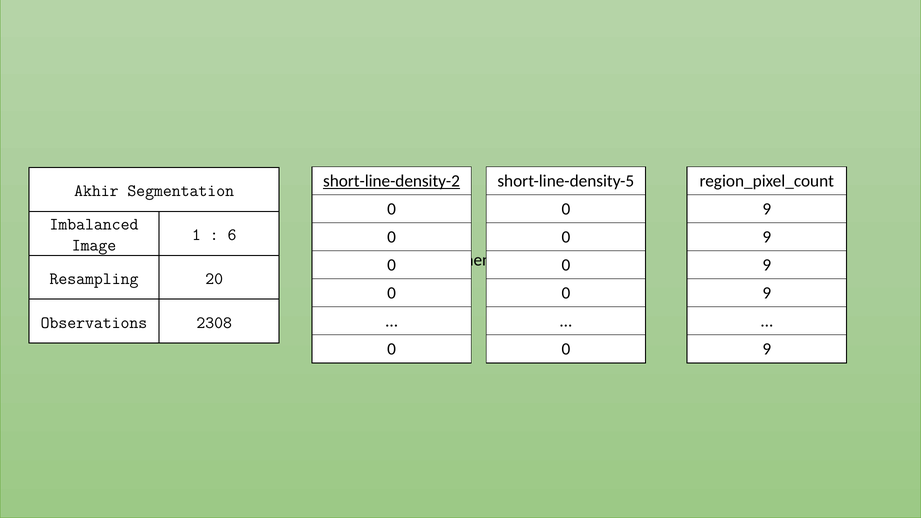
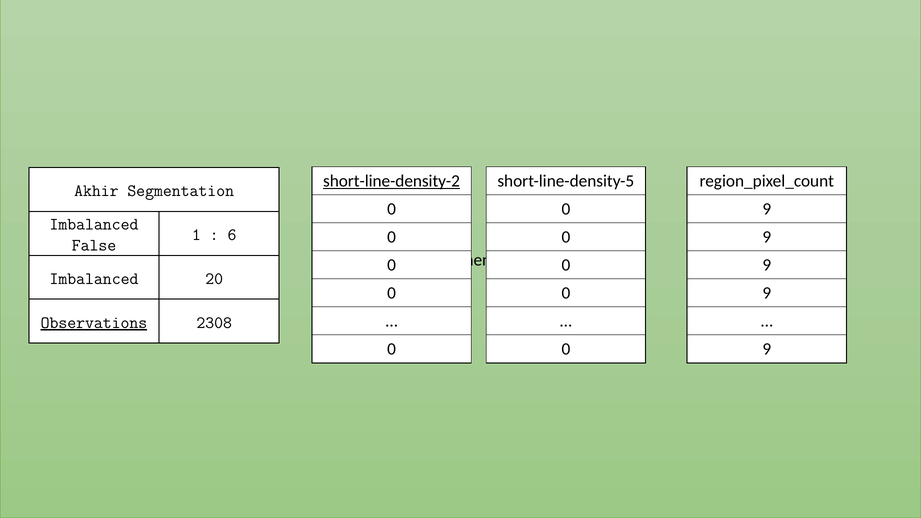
Image at (94, 245): Image -> False
Resampling at (94, 278): Resampling -> Imbalanced
Observations underline: none -> present
